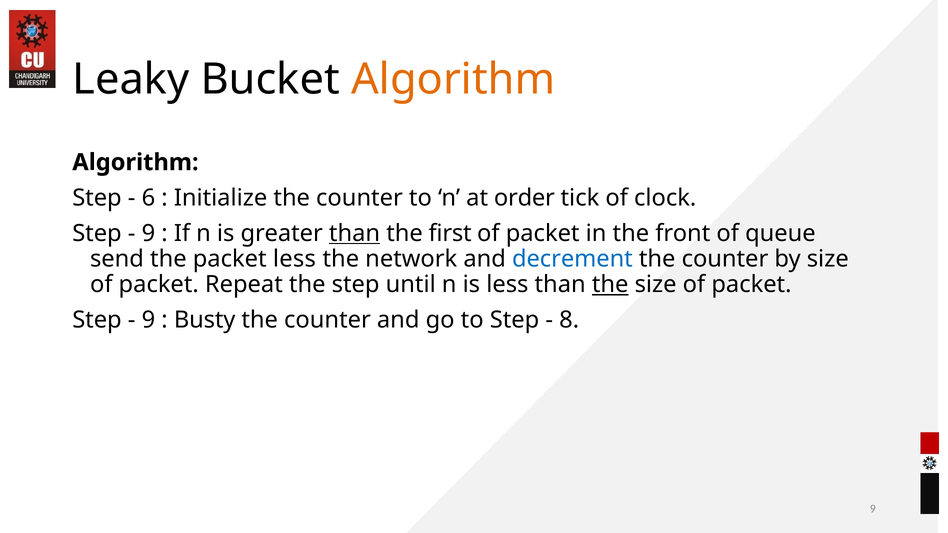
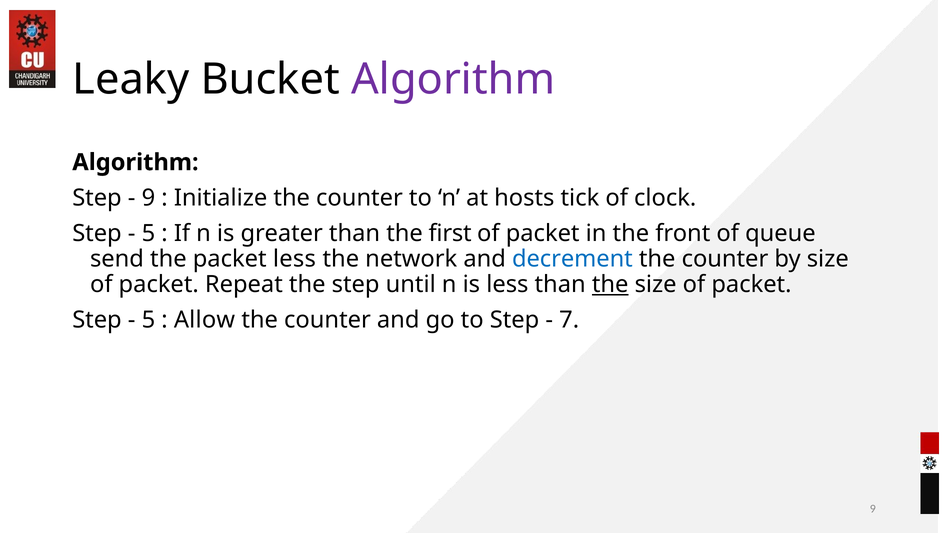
Algorithm at (453, 80) colour: orange -> purple
6 at (148, 198): 6 -> 9
order: order -> hosts
9 at (148, 233): 9 -> 5
than at (355, 233) underline: present -> none
9 at (148, 320): 9 -> 5
Busty: Busty -> Allow
8: 8 -> 7
